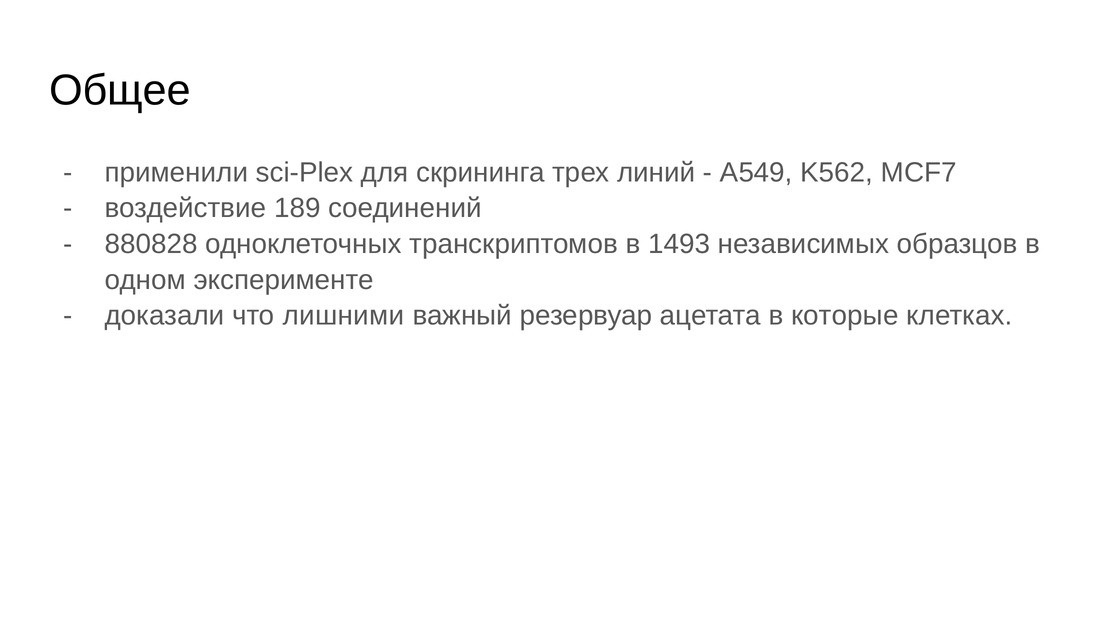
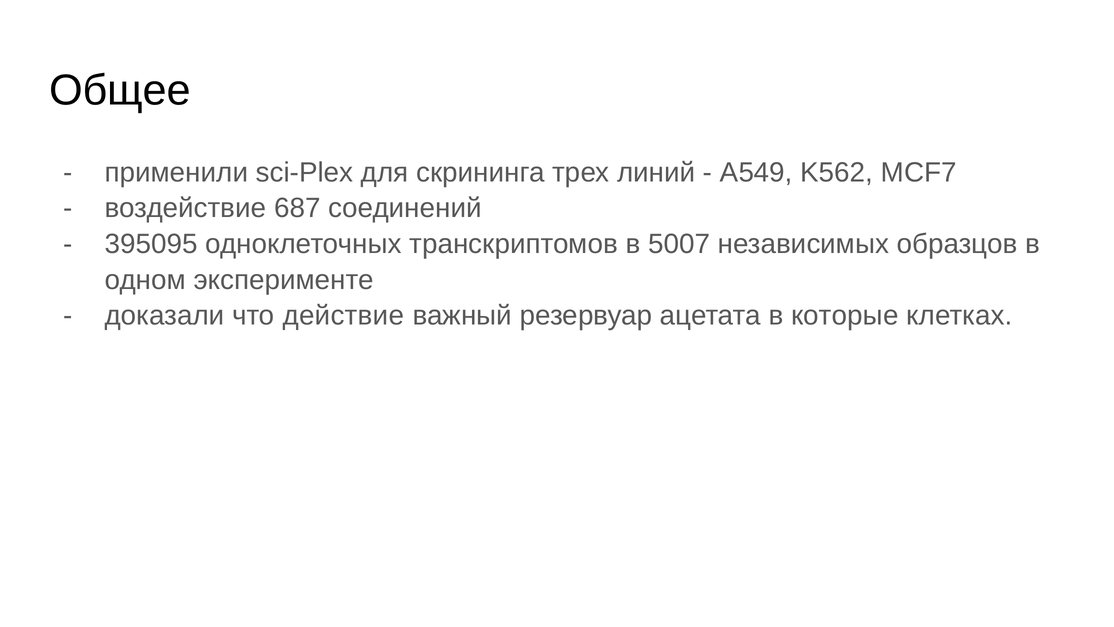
189: 189 -> 687
880828: 880828 -> 395095
1493: 1493 -> 5007
лишними: лишними -> действие
